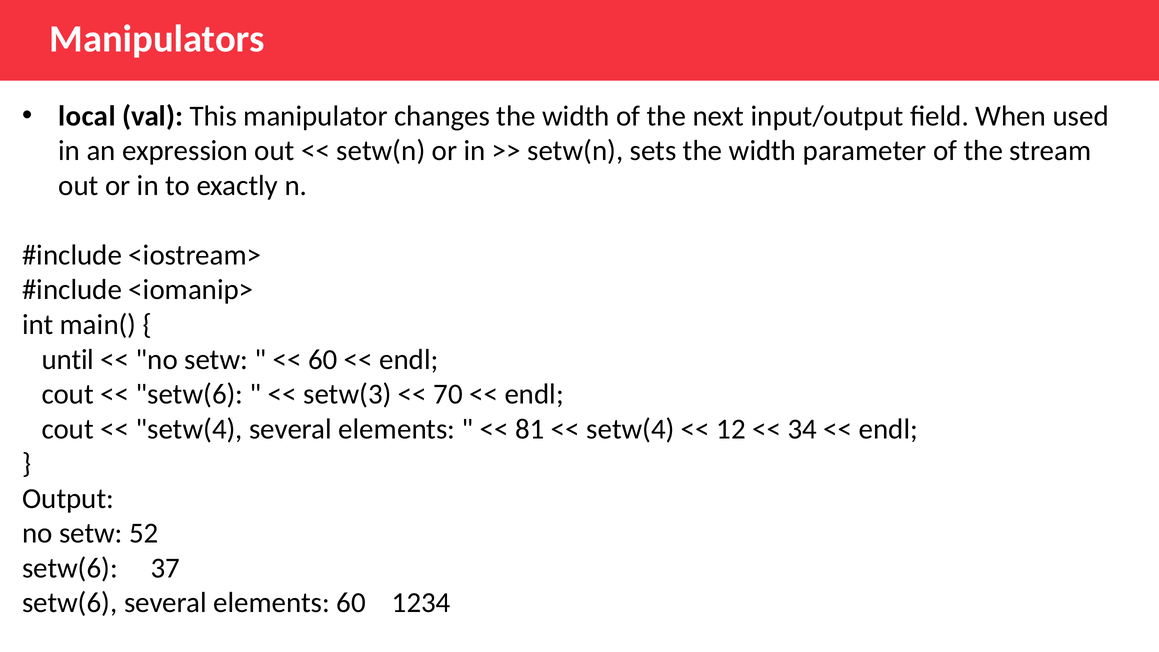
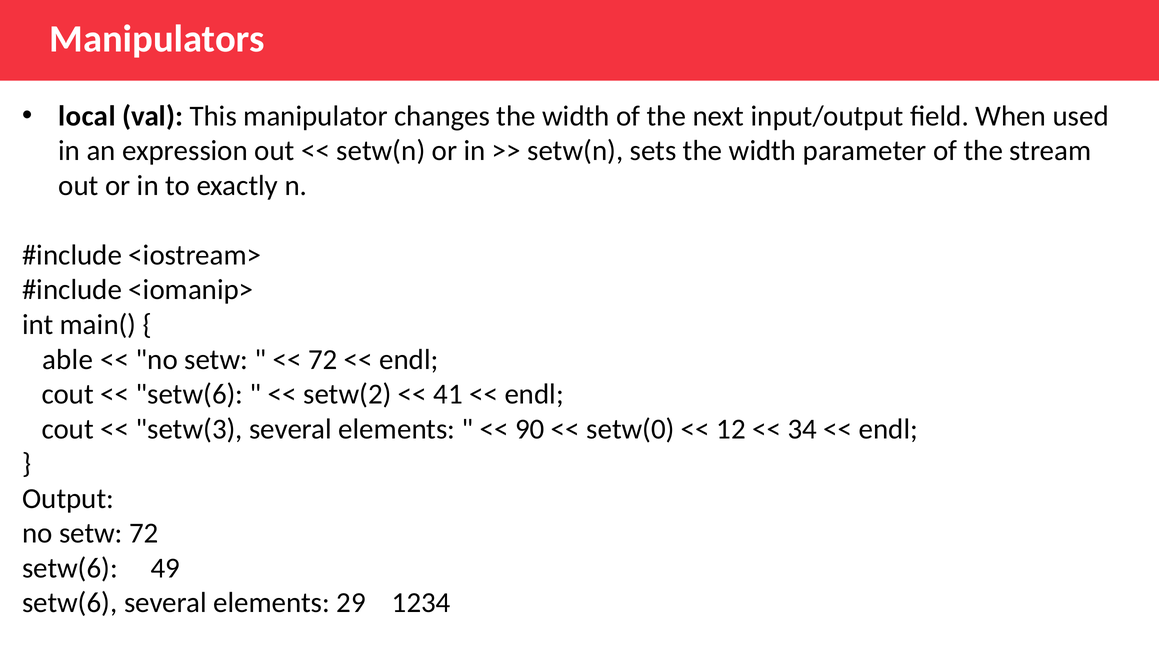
until: until -> able
60 at (323, 359): 60 -> 72
setw(3: setw(3 -> setw(2
70: 70 -> 41
setw(4 at (189, 429): setw(4 -> setw(3
81: 81 -> 90
setw(4 at (631, 429): setw(4 -> setw(0
setw 52: 52 -> 72
37: 37 -> 49
elements 60: 60 -> 29
